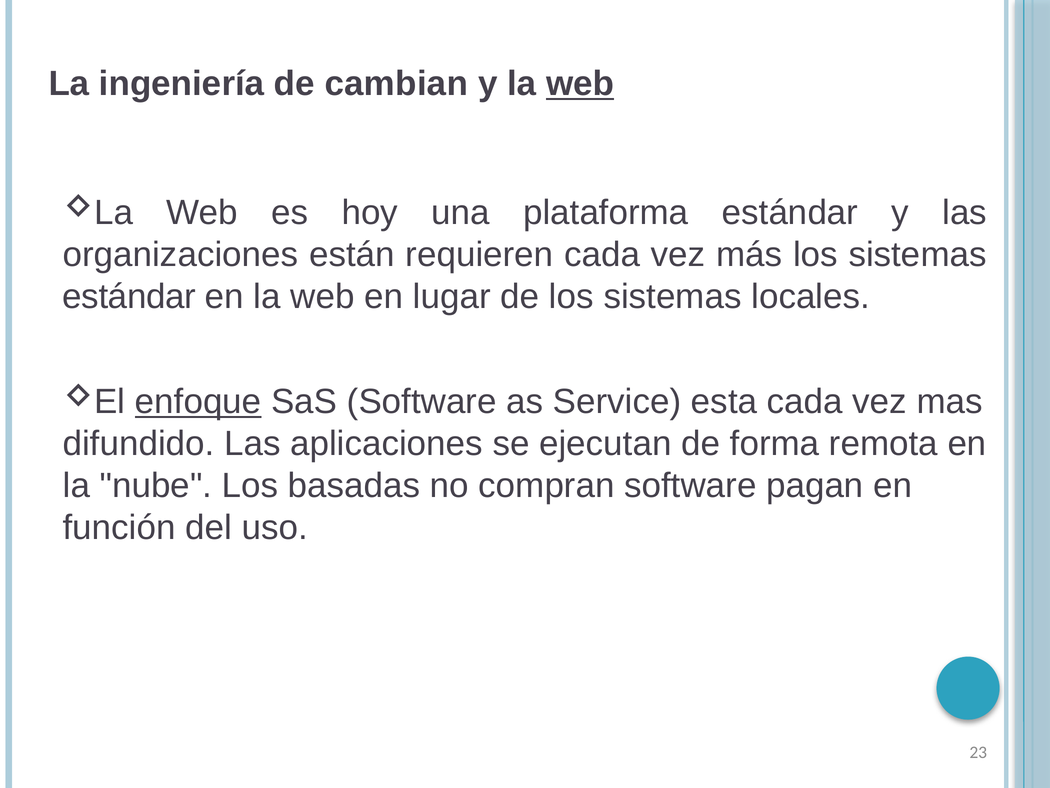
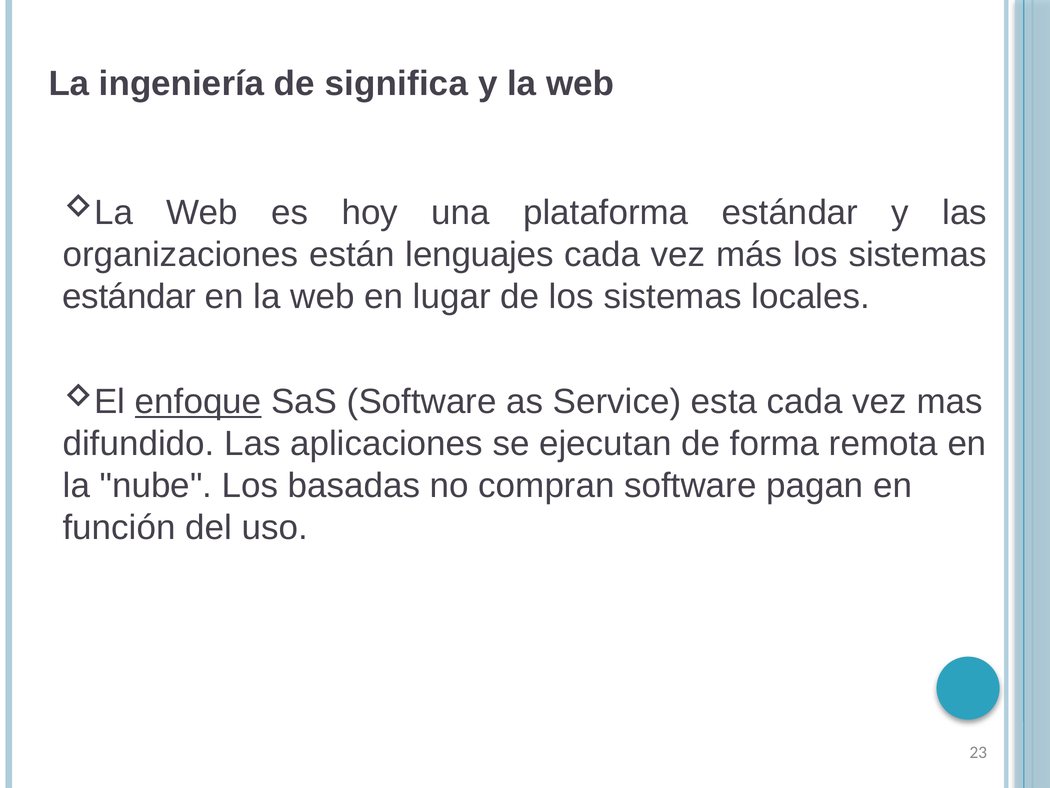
cambian: cambian -> significa
web at (580, 84) underline: present -> none
requieren: requieren -> lenguajes
